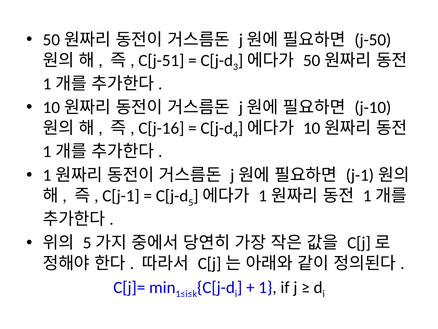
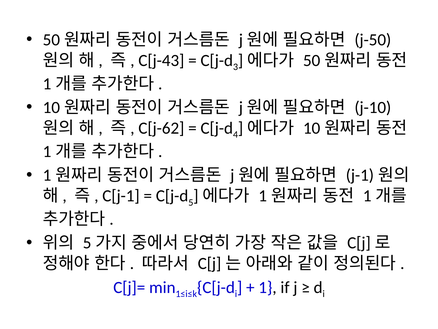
C[j-51: C[j-51 -> C[j-43
C[j-16: C[j-16 -> C[j-62
